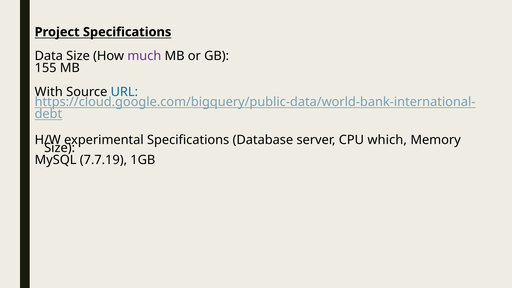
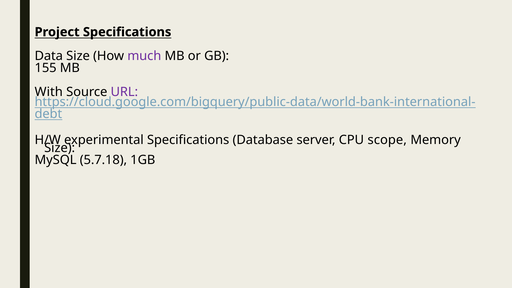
URL colour: blue -> purple
which: which -> scope
7.7.19: 7.7.19 -> 5.7.18
